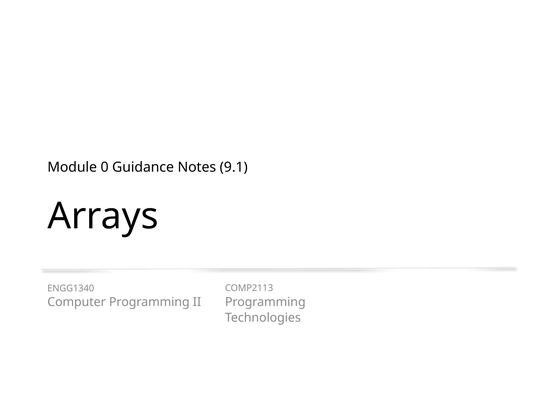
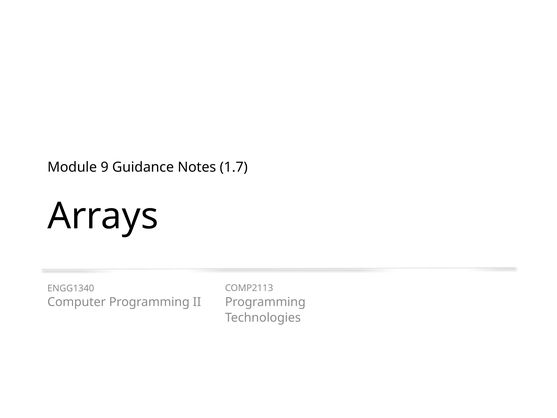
0: 0 -> 9
9.1: 9.1 -> 1.7
